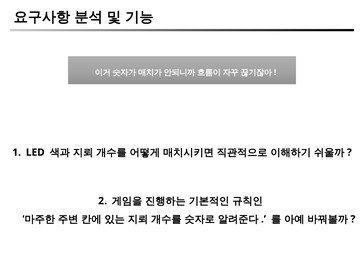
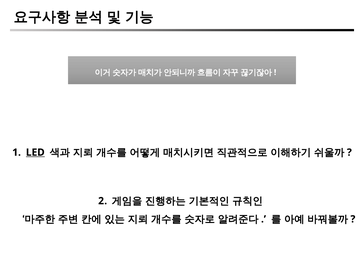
LED underline: none -> present
